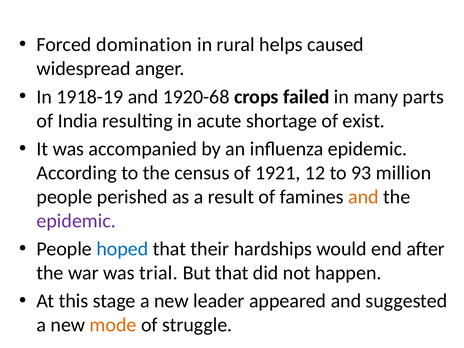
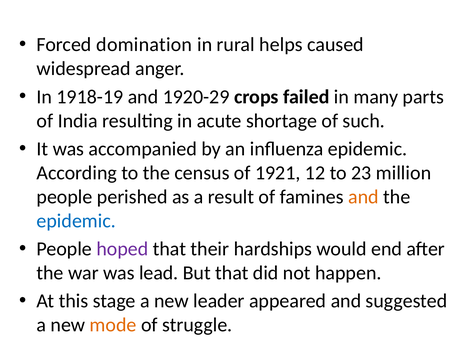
1920-68: 1920-68 -> 1920-29
exist: exist -> such
93: 93 -> 23
epidemic at (76, 221) colour: purple -> blue
hoped colour: blue -> purple
trial: trial -> lead
